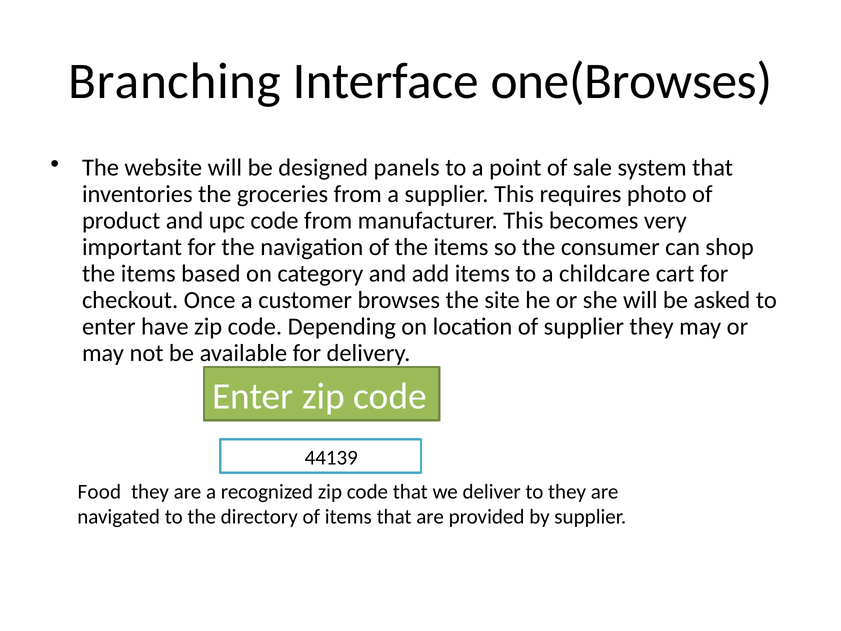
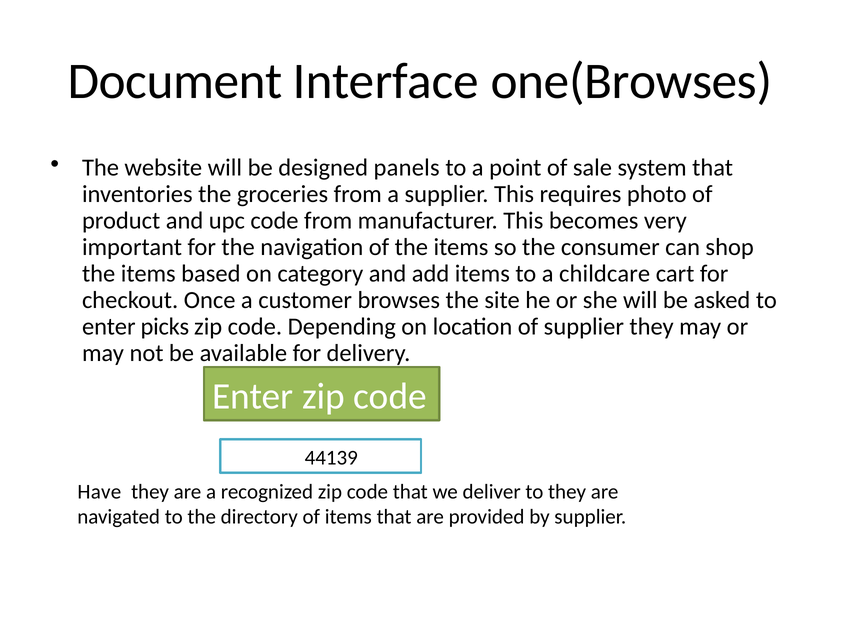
Branching: Branching -> Document
have: have -> picks
Food: Food -> Have
